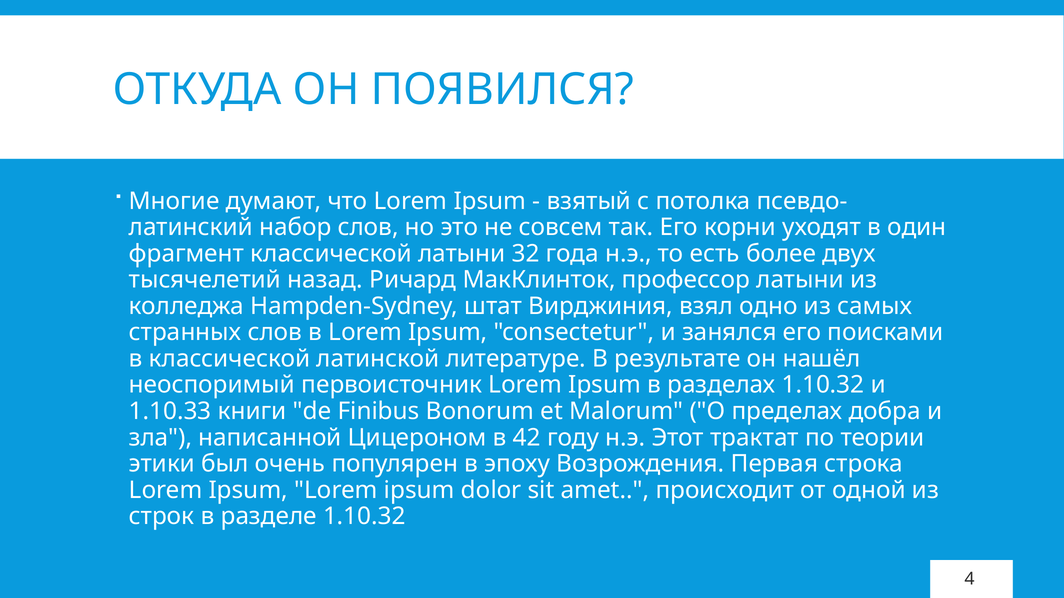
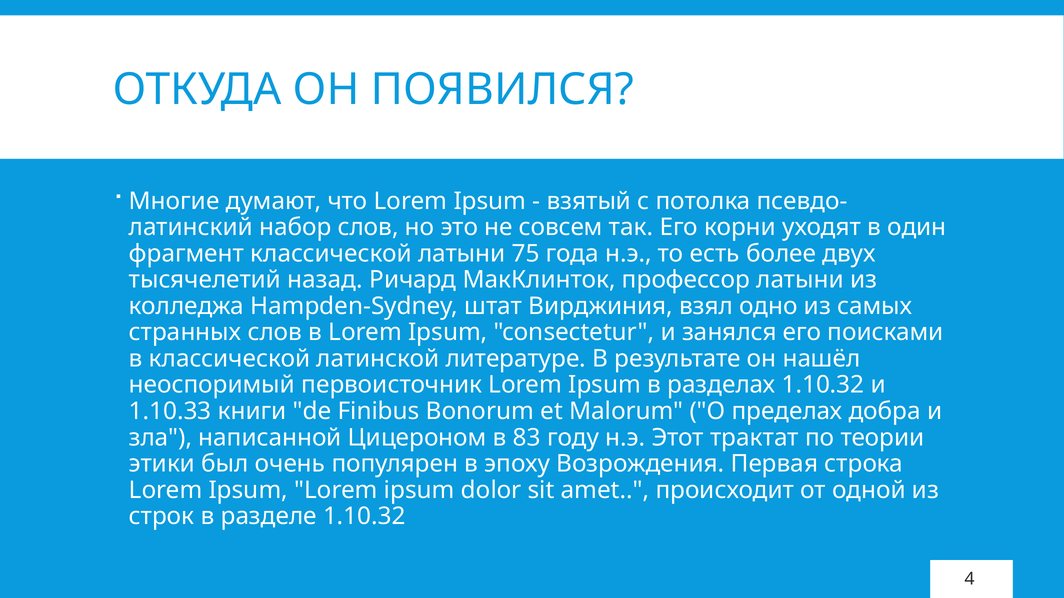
32: 32 -> 75
42: 42 -> 83
